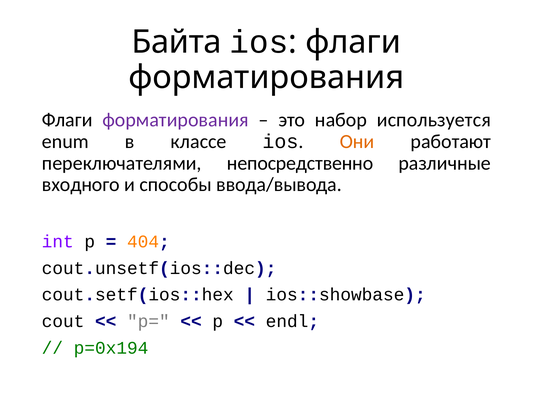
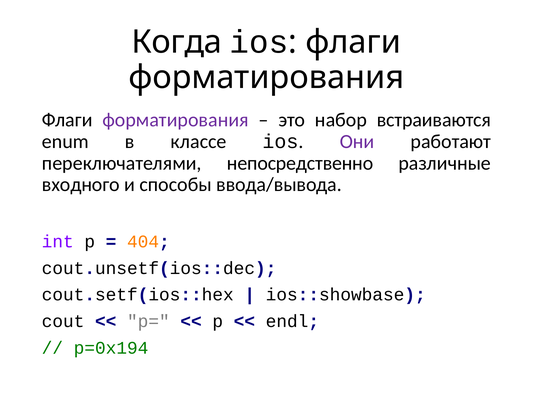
Байта: Байта -> Когда
используется: используется -> встраиваются
Они colour: orange -> purple
